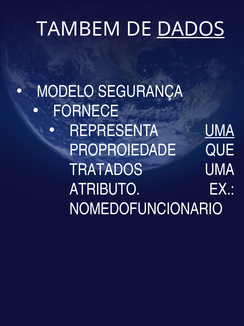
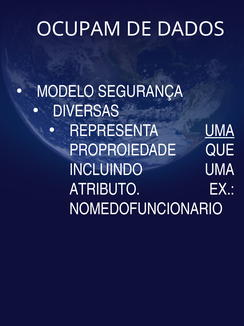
TAMBEM: TAMBEM -> OCUPAM
DADOS underline: present -> none
FORNECE: FORNECE -> DIVERSAS
TRATADOS: TRATADOS -> INCLUINDO
